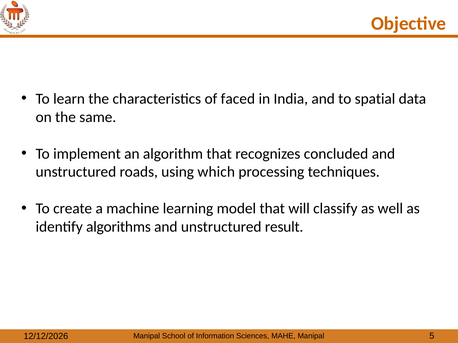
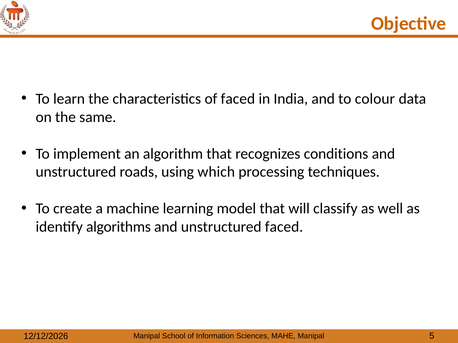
spatial: spatial -> colour
concluded: concluded -> conditions
unstructured result: result -> faced
